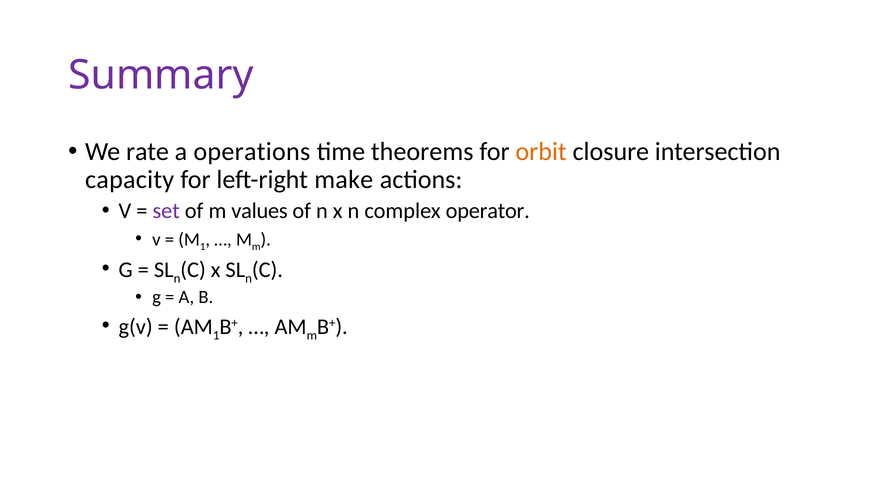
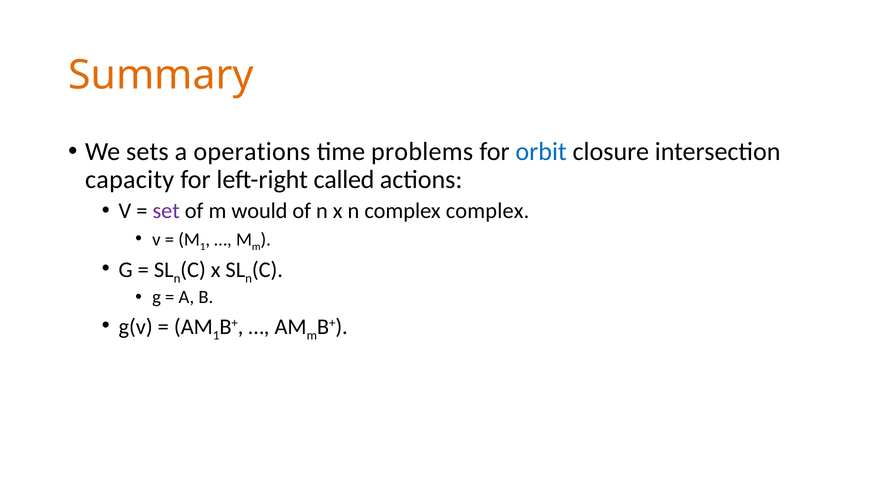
Summary colour: purple -> orange
rate: rate -> sets
theorems: theorems -> problems
orbit colour: orange -> blue
make: make -> called
values: values -> would
complex operator: operator -> complex
